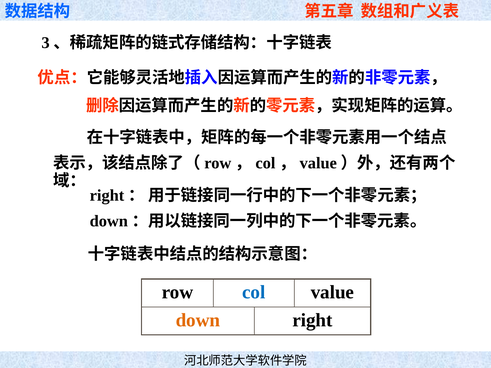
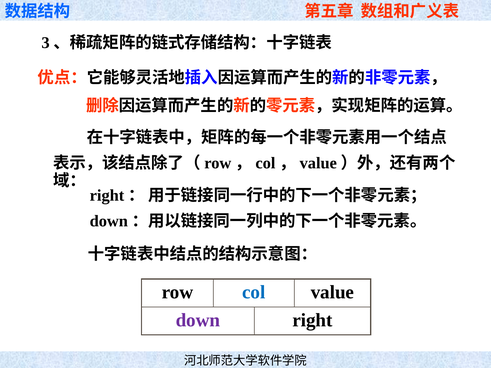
down colour: orange -> purple
